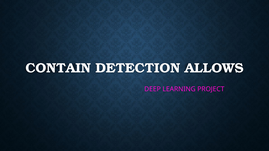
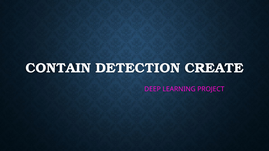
ALLOWS: ALLOWS -> CREATE
